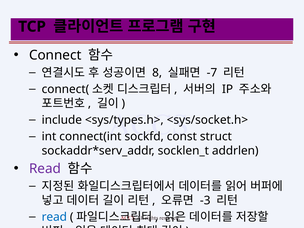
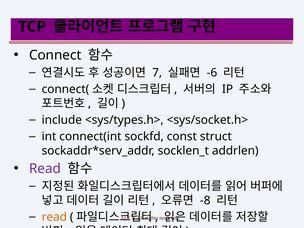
8: 8 -> 7
-7: -7 -> -6
-3: -3 -> -8
read at (54, 217) colour: blue -> orange
